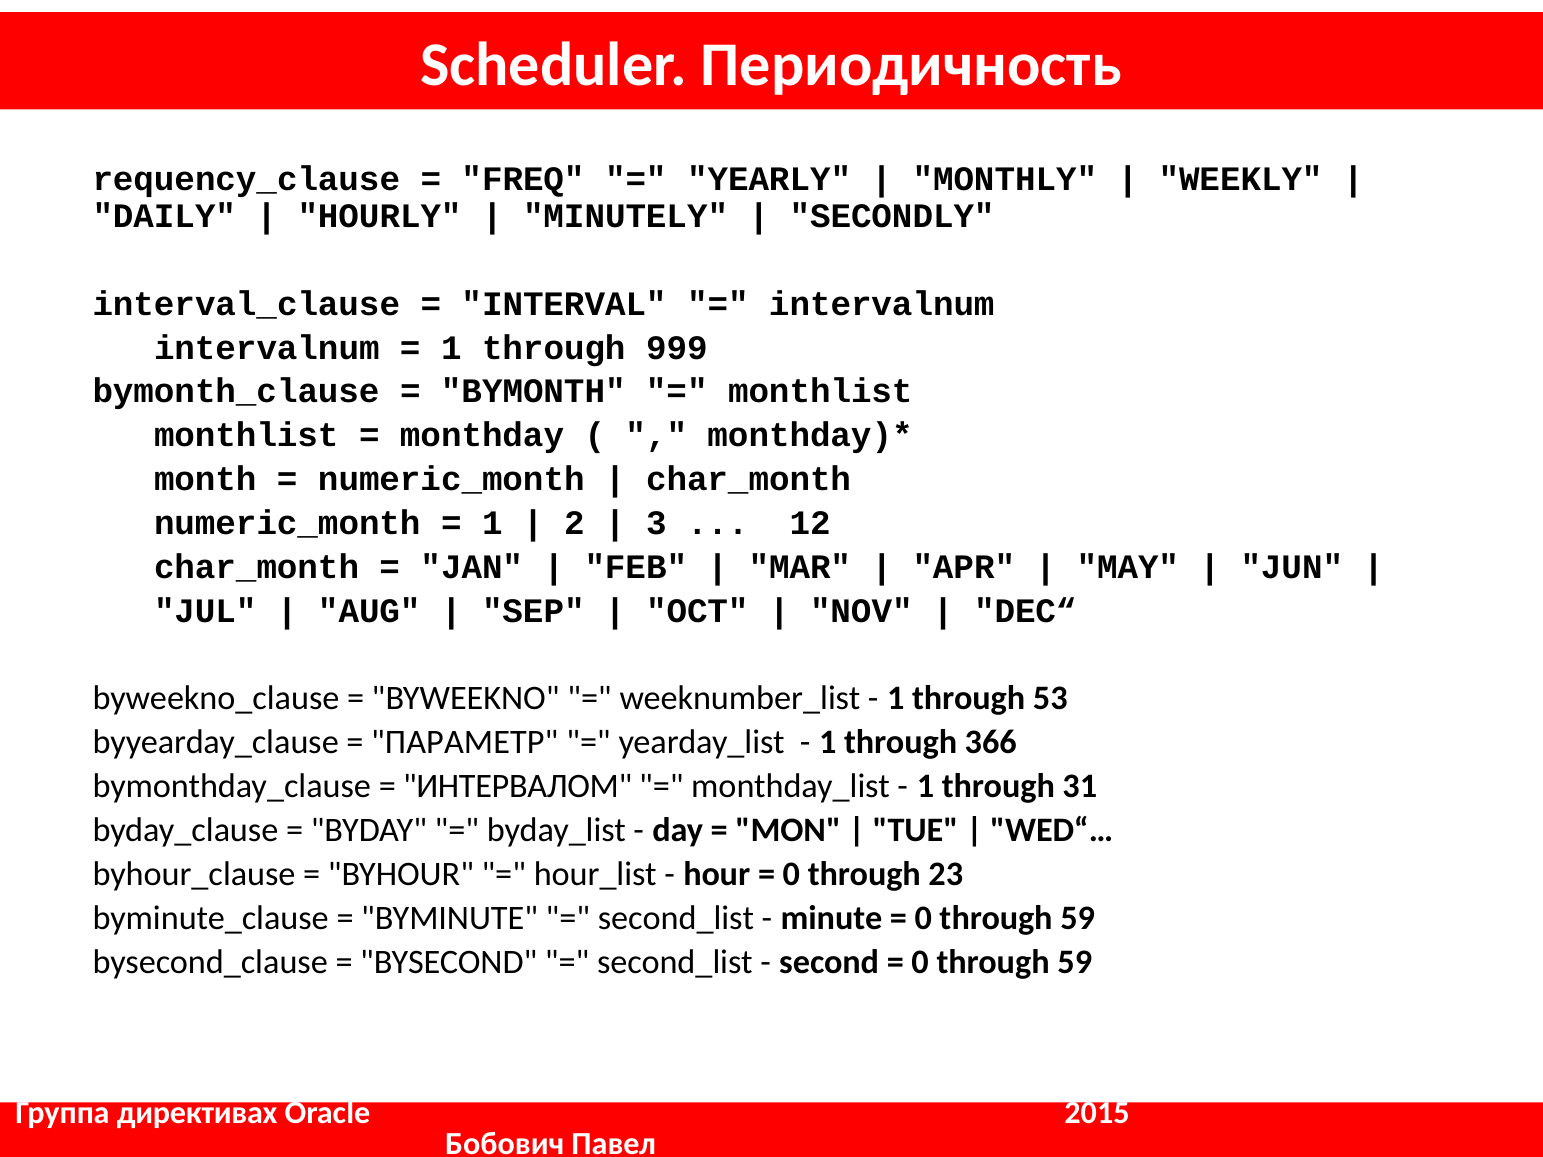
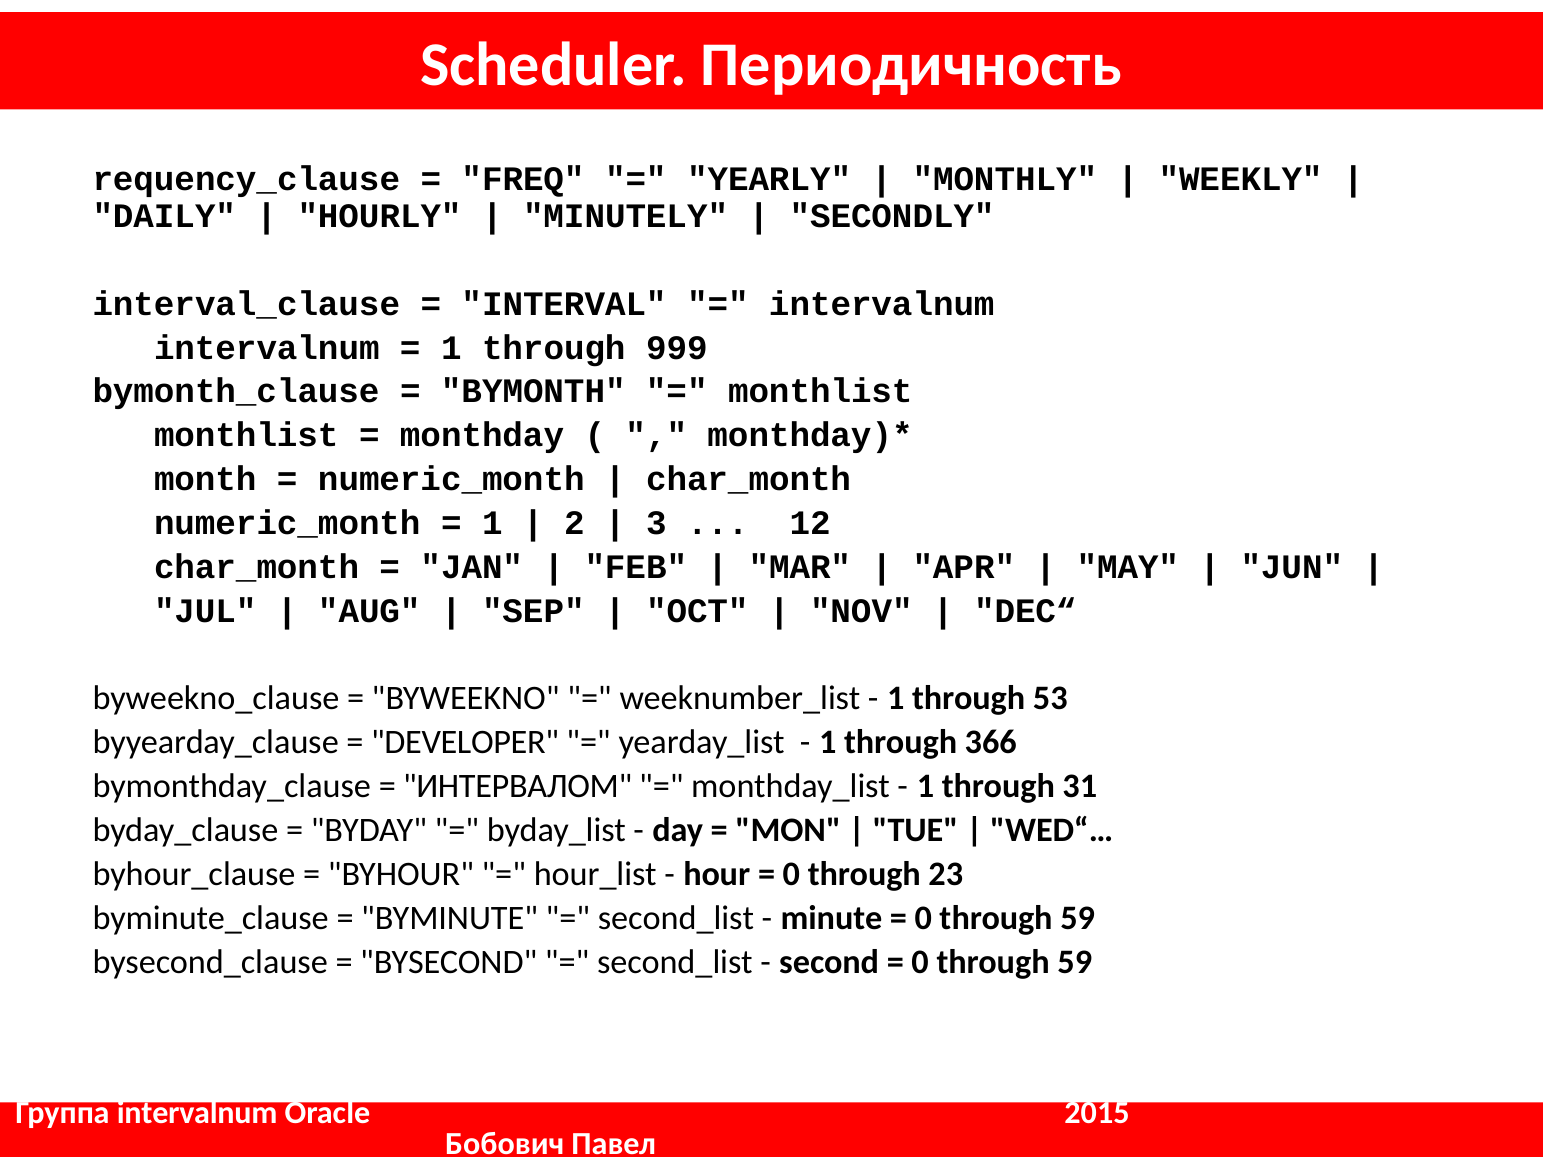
ПАРАМЕТР: ПАРАМЕТР -> DEVELOPER
Группа директивах: директивах -> intervalnum
